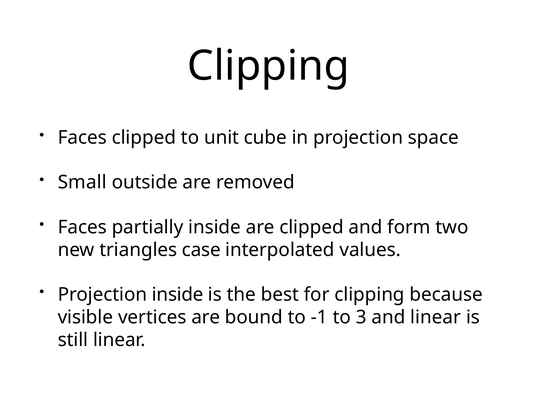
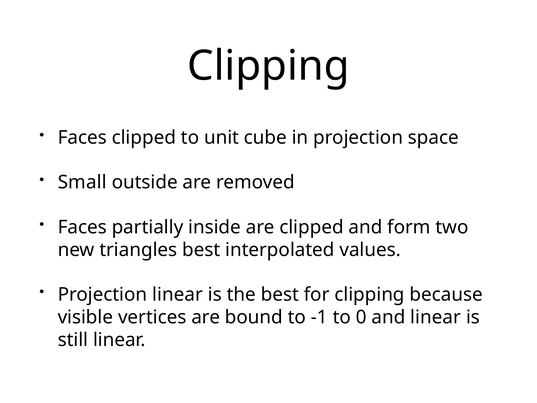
triangles case: case -> best
Projection inside: inside -> linear
3: 3 -> 0
